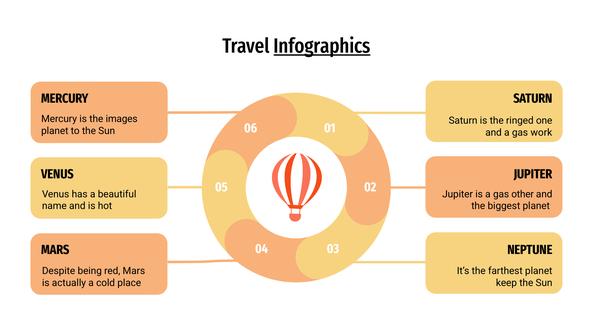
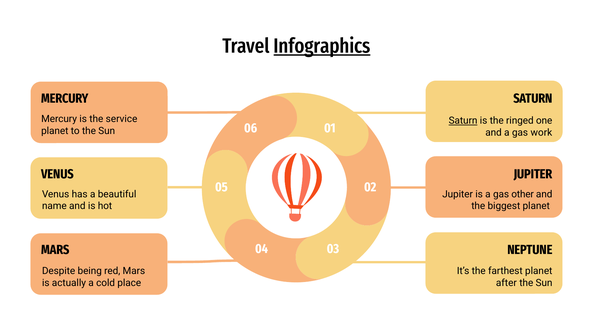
images: images -> service
Saturn at (463, 121) underline: none -> present
keep: keep -> after
